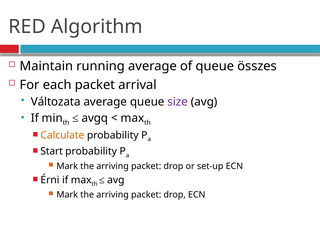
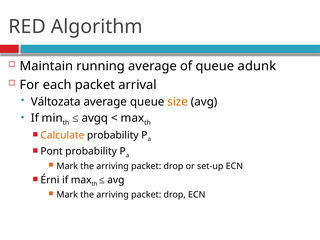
összes: összes -> adunk
size colour: purple -> orange
Start: Start -> Pont
